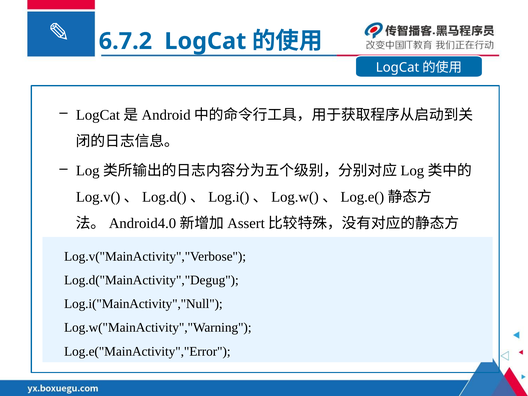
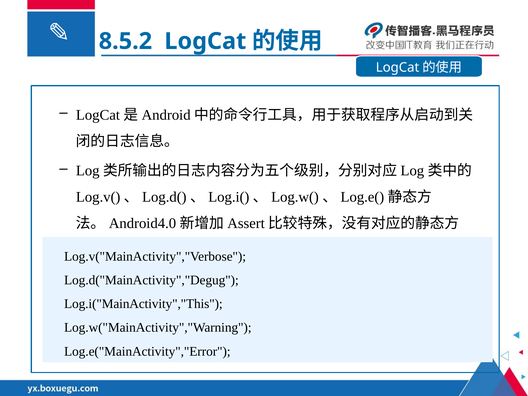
6.7.2: 6.7.2 -> 8.5.2
Log.i("MainActivity","Null: Log.i("MainActivity","Null -> Log.i("MainActivity","This
